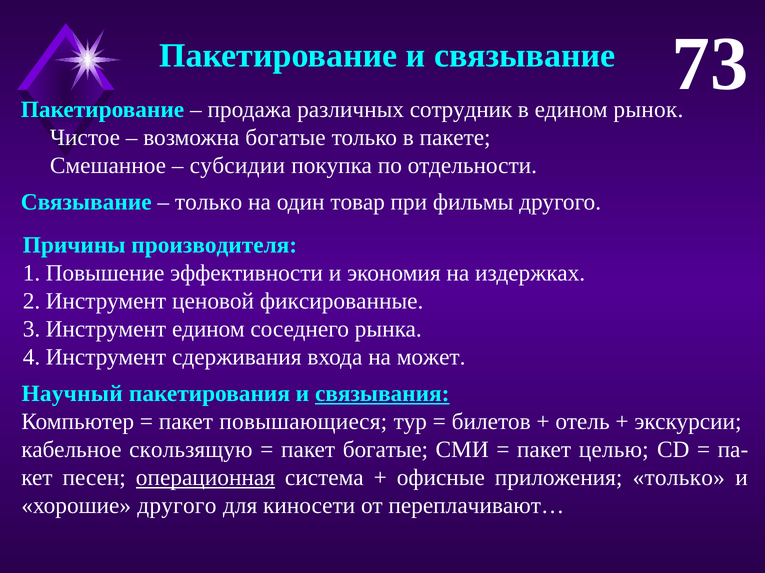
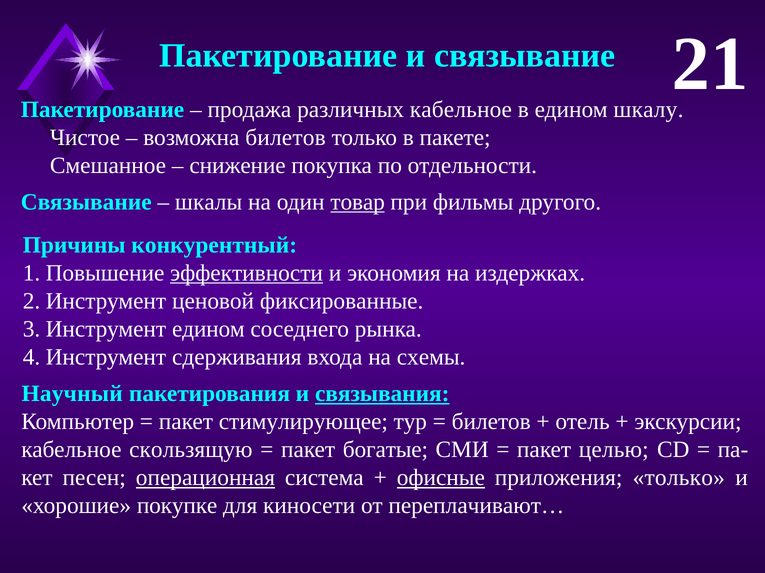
73: 73 -> 21
различных сотрудник: сотрудник -> кабельное
рынок: рынок -> шкалу
возможна богатые: богатые -> билетов
субсидии: субсидии -> снижение
только at (209, 202): только -> шкалы
товар underline: none -> present
производителя: производителя -> конкурентный
эффективности underline: none -> present
может: может -> схемы
повышающиеся: повышающиеся -> стимулирующее
офисные underline: none -> present
хорошие другого: другого -> покупке
